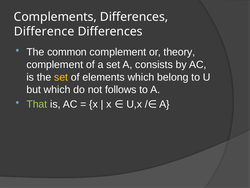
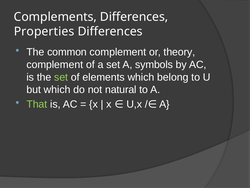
Difference: Difference -> Properties
consists: consists -> symbols
set at (61, 77) colour: yellow -> light green
follows: follows -> natural
